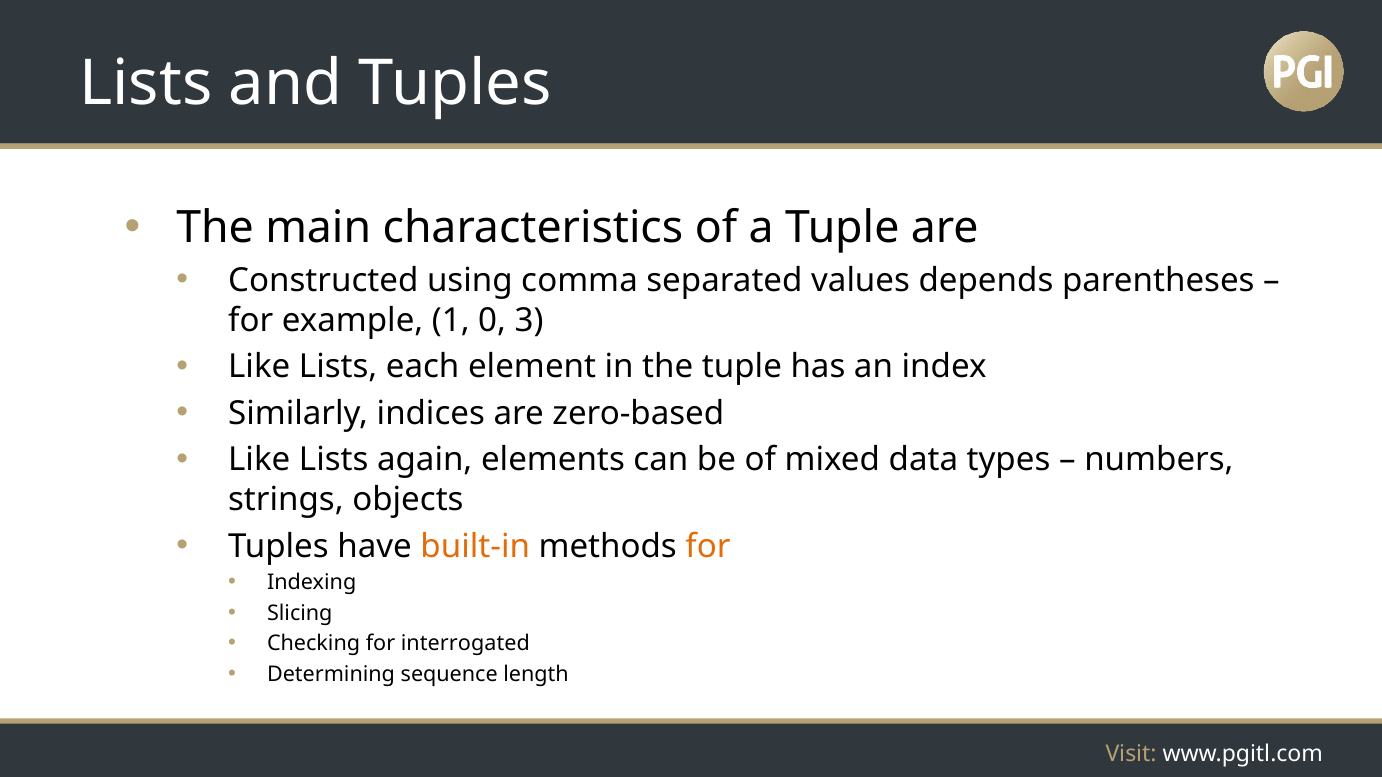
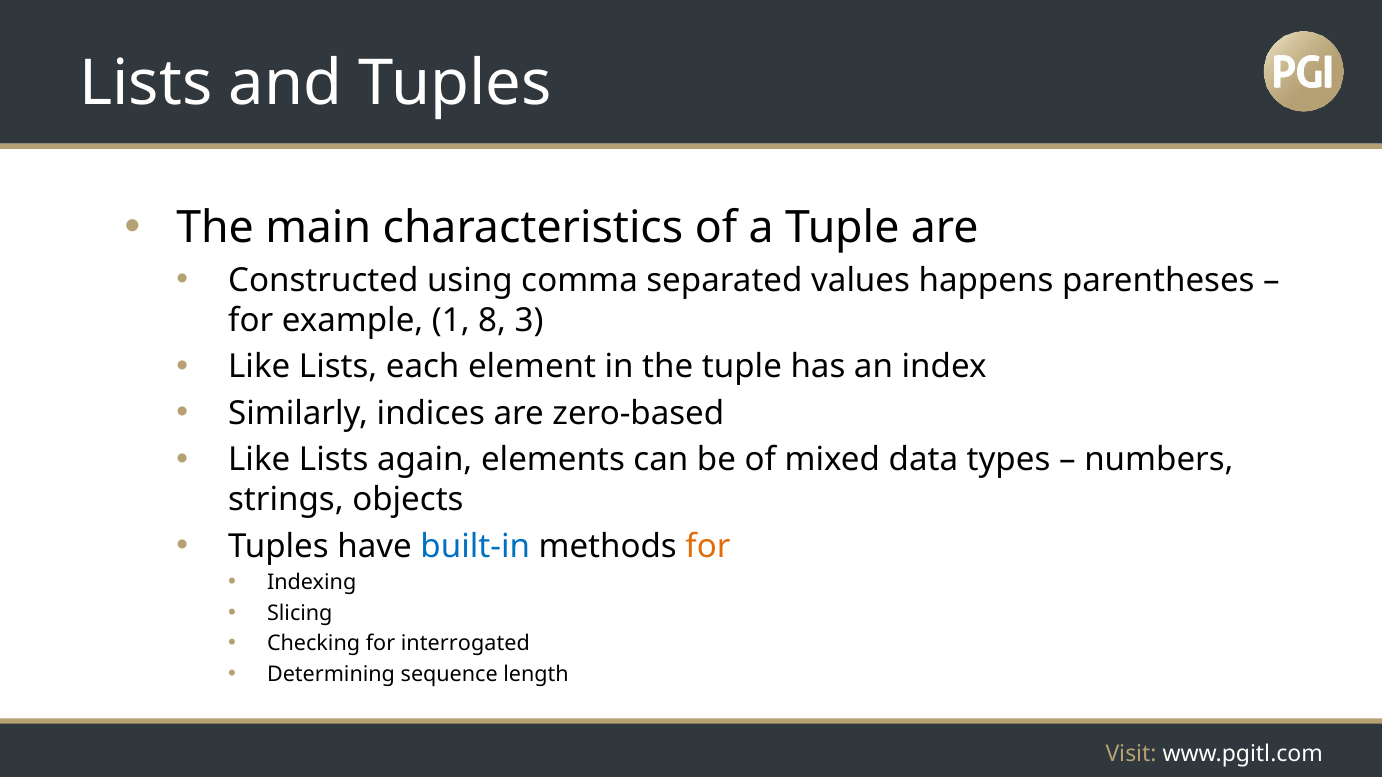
depends: depends -> happens
0: 0 -> 8
built-in colour: orange -> blue
